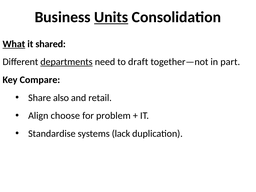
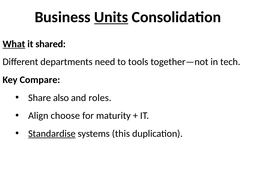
departments underline: present -> none
draft: draft -> tools
part: part -> tech
retail: retail -> roles
problem: problem -> maturity
Standardise underline: none -> present
lack: lack -> this
